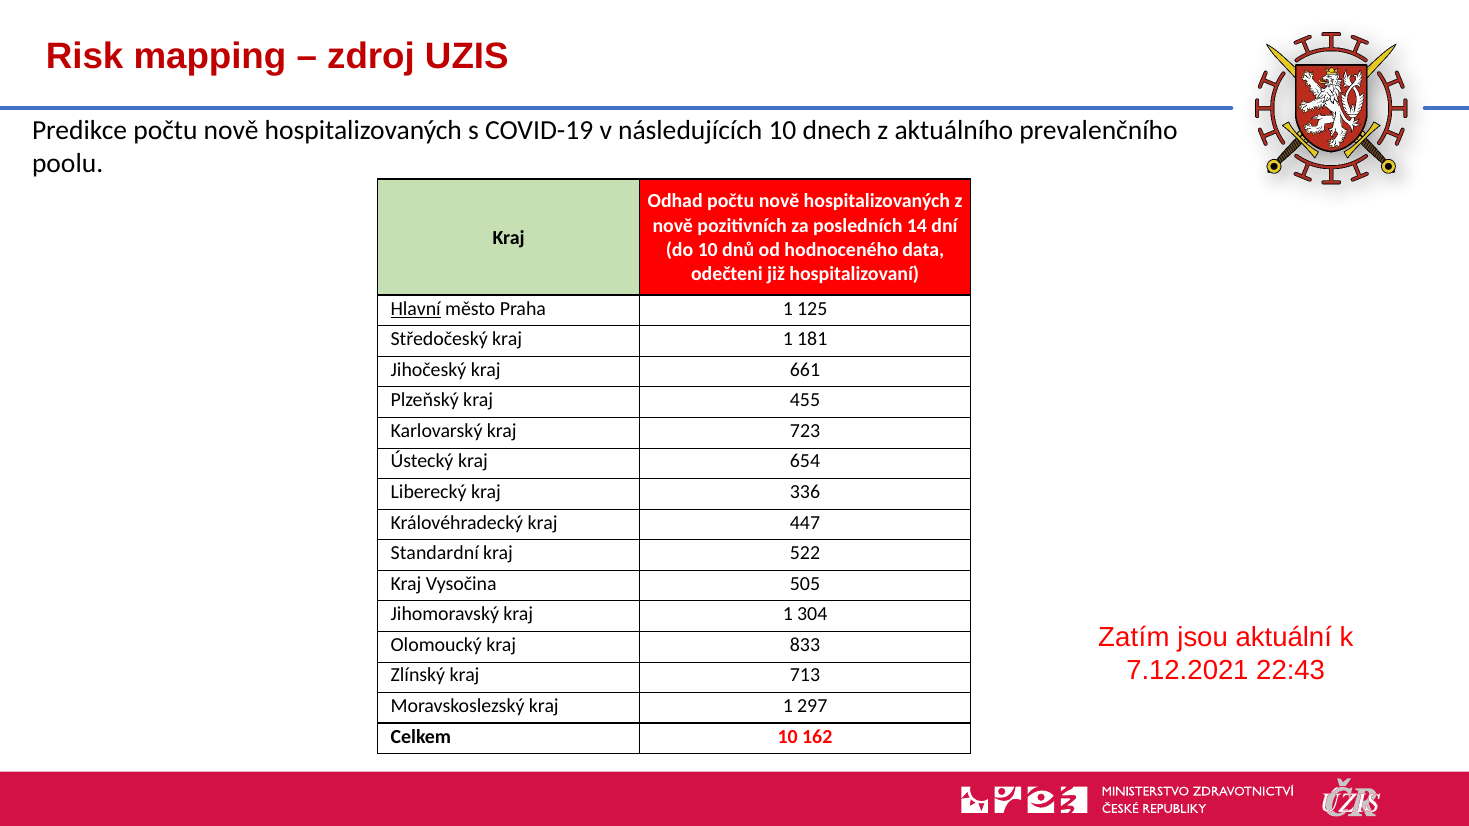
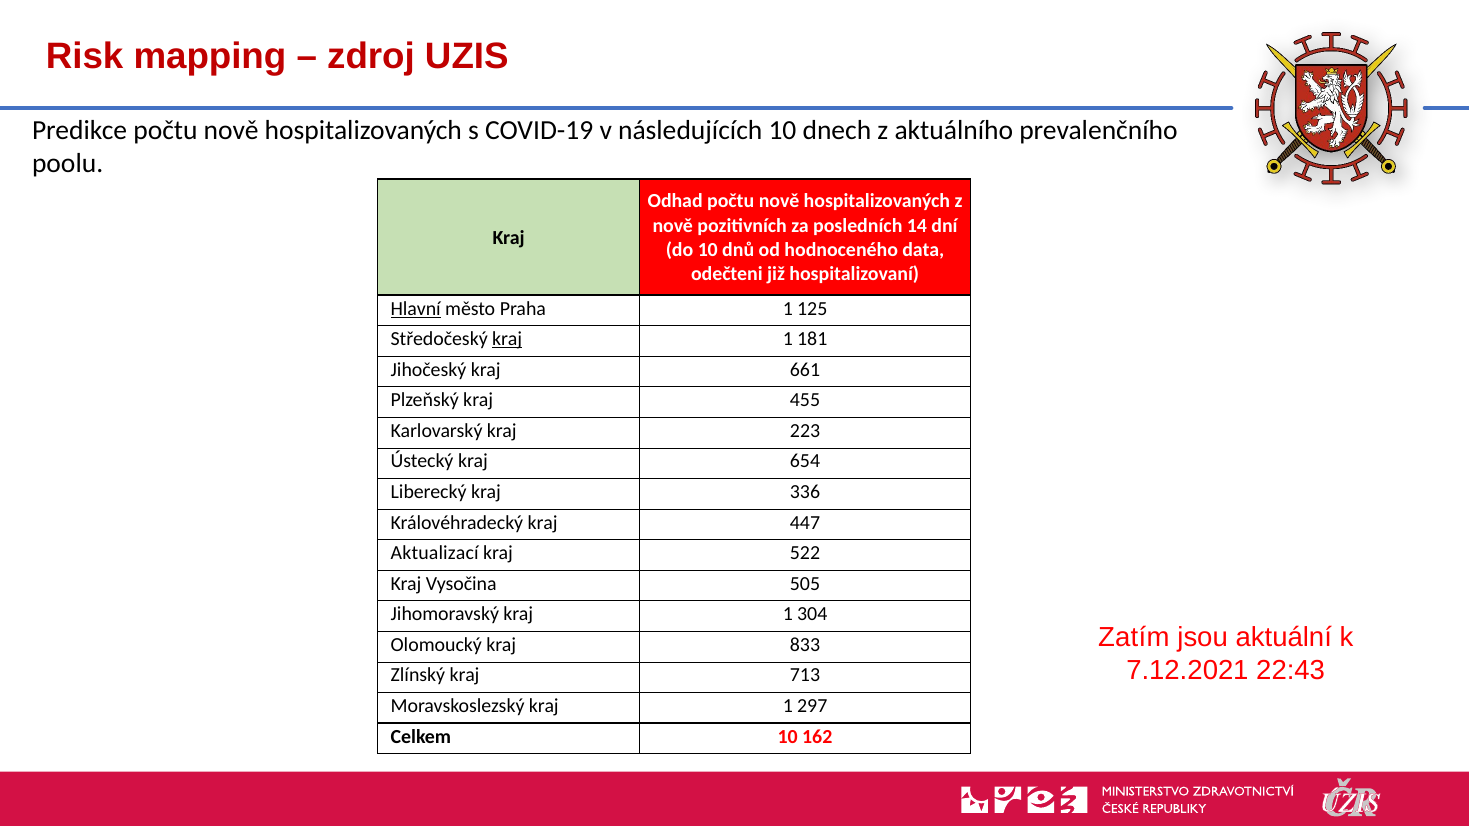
kraj at (507, 339) underline: none -> present
723: 723 -> 223
Standardní: Standardní -> Aktualizací
